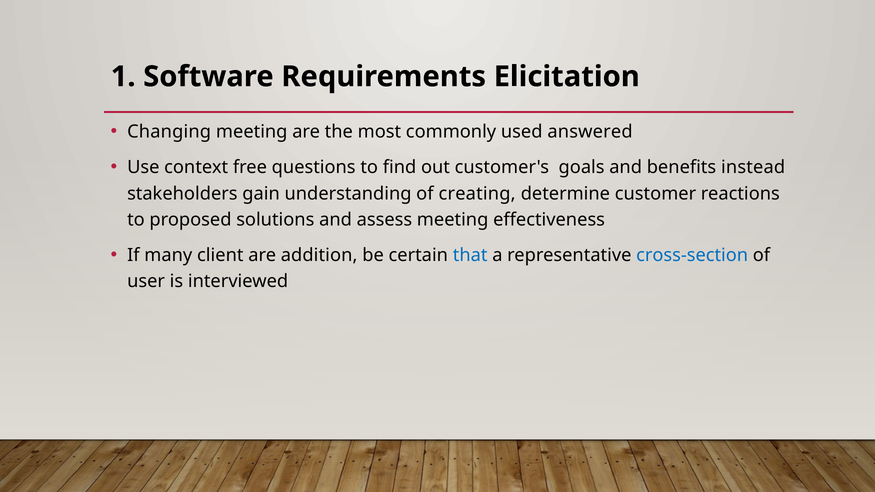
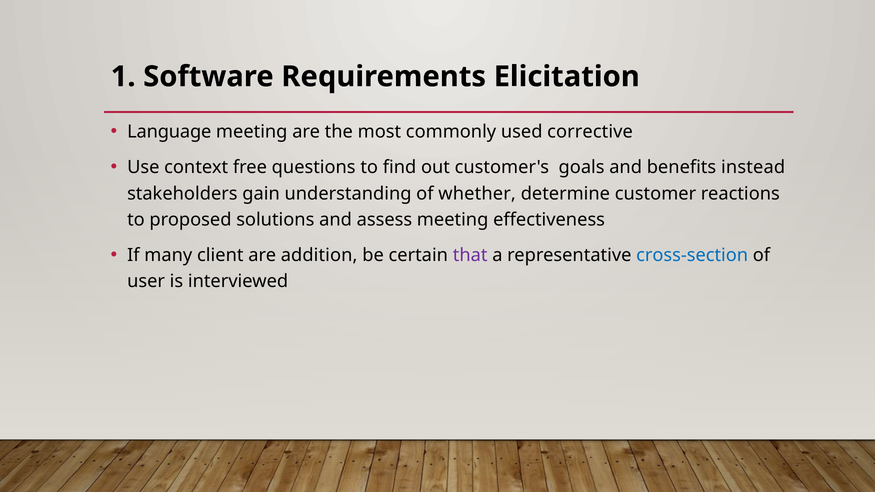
Changing: Changing -> Language
answered: answered -> corrective
creating: creating -> whether
that colour: blue -> purple
